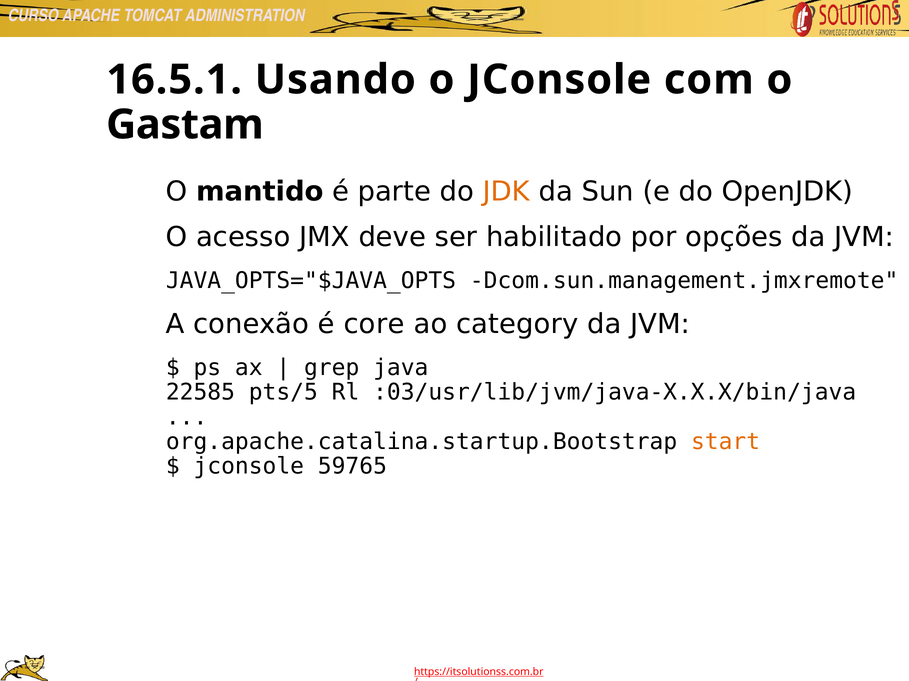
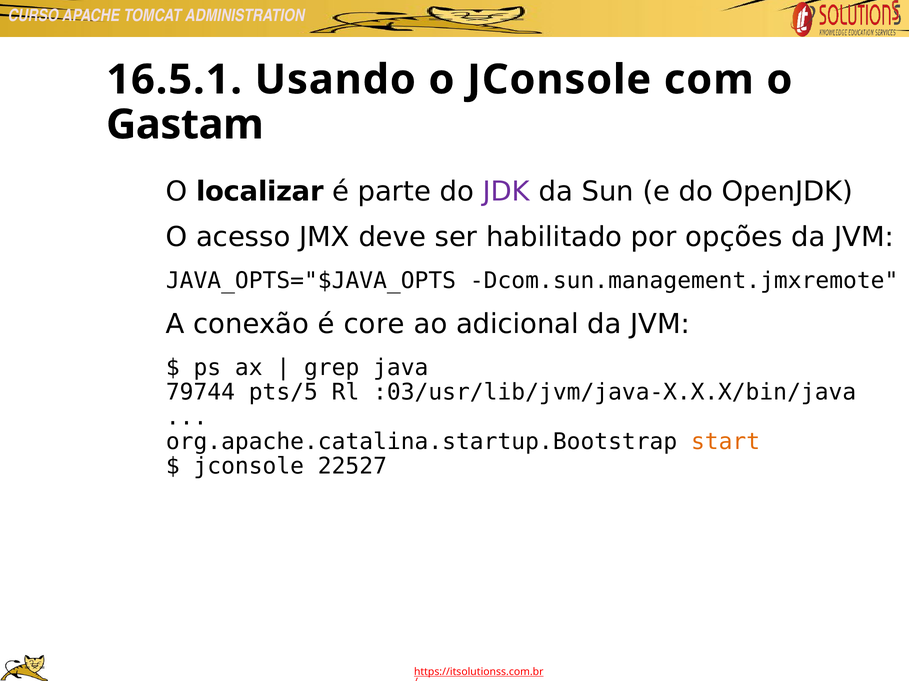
mantido: mantido -> localizar
JDK colour: orange -> purple
category: category -> adicional
22585: 22585 -> 79744
59765: 59765 -> 22527
